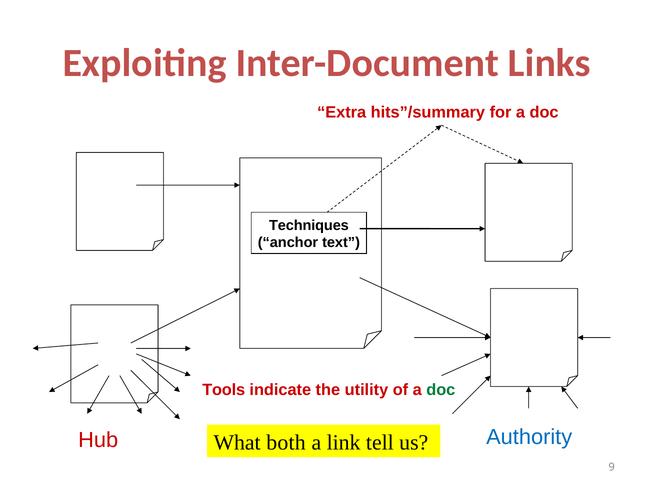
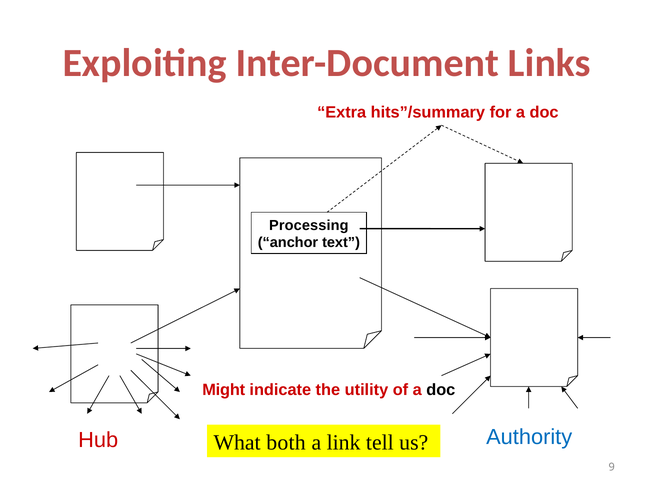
Techniques: Techniques -> Processing
Tools: Tools -> Might
doc at (441, 390) colour: green -> black
